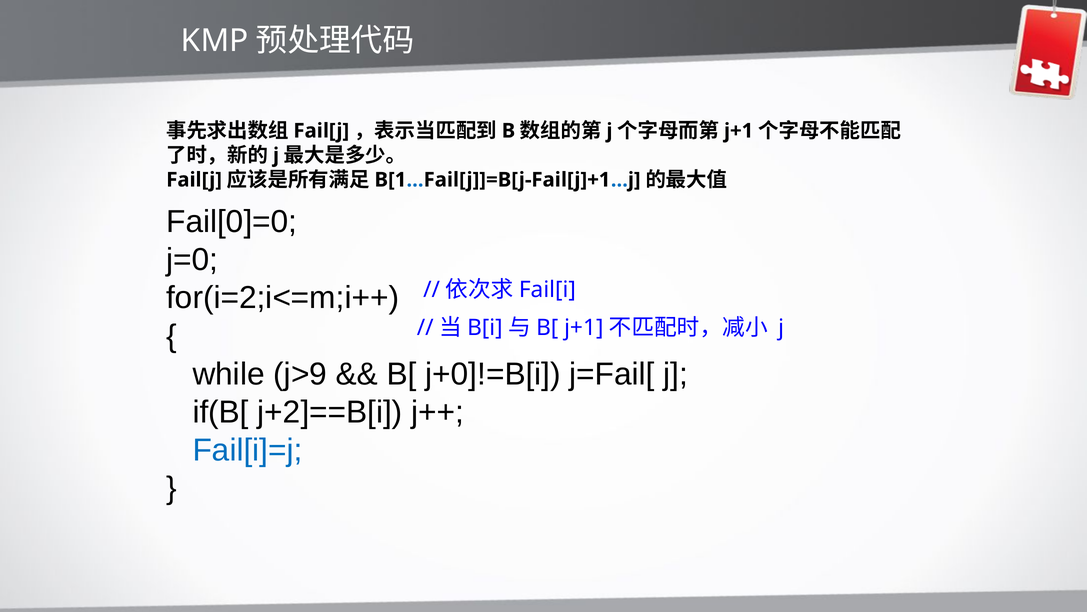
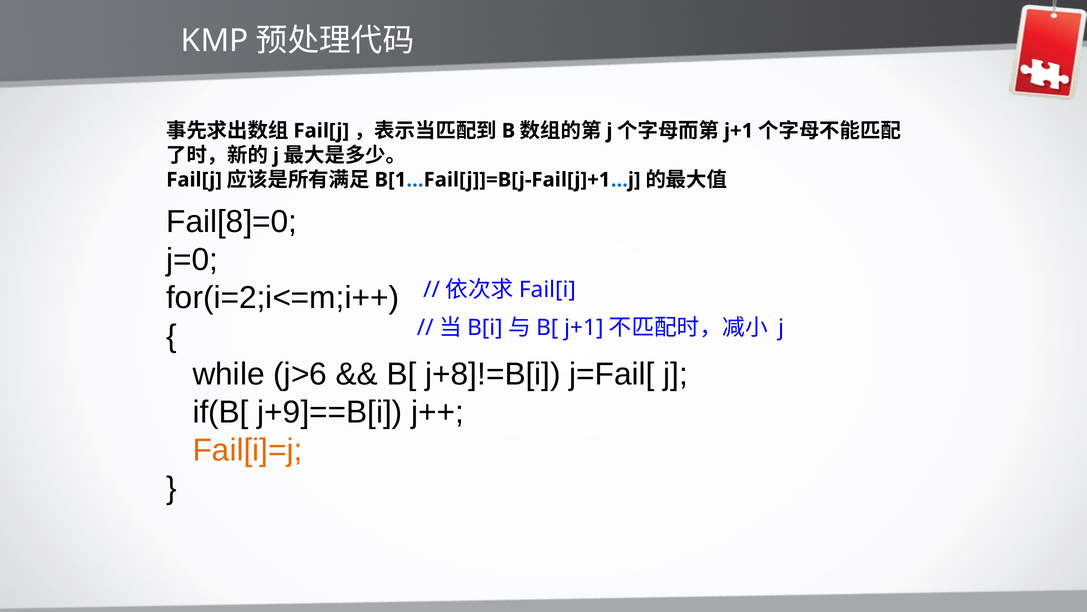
Fail[0]=0: Fail[0]=0 -> Fail[8]=0
j>9: j>9 -> j>6
j+0]!=B[i: j+0]!=B[i -> j+8]!=B[i
j+2]==B[i: j+2]==B[i -> j+9]==B[i
Fail[i]=j colour: blue -> orange
